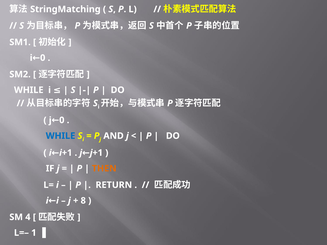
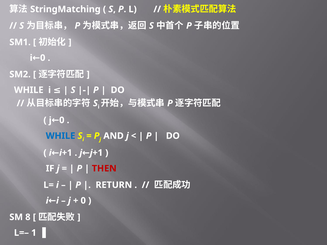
THEN colour: orange -> red
8 at (83, 201): 8 -> 0
4: 4 -> 8
